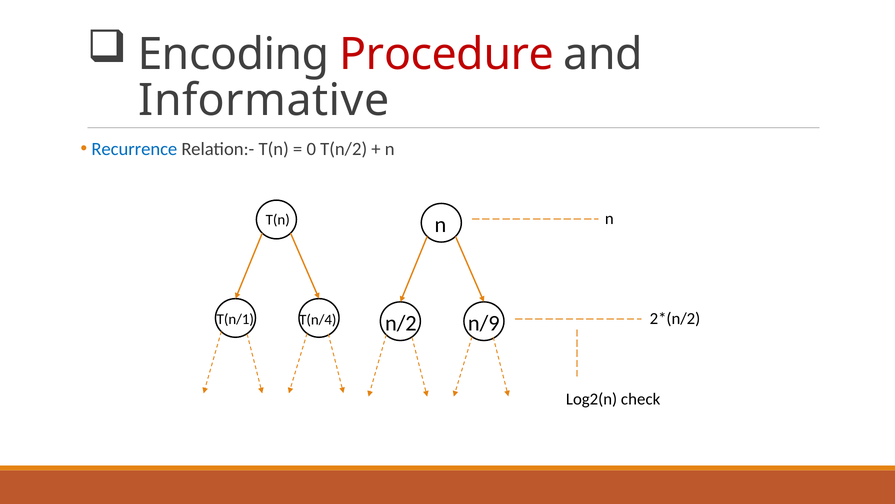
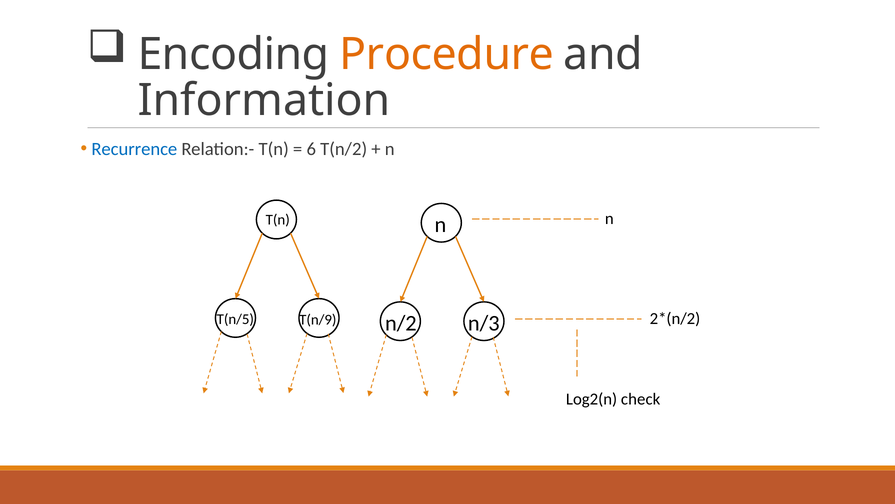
Procedure colour: red -> orange
Informative: Informative -> Information
0: 0 -> 6
T(n/1: T(n/1 -> T(n/5
T(n/4: T(n/4 -> T(n/9
n/9: n/9 -> n/3
